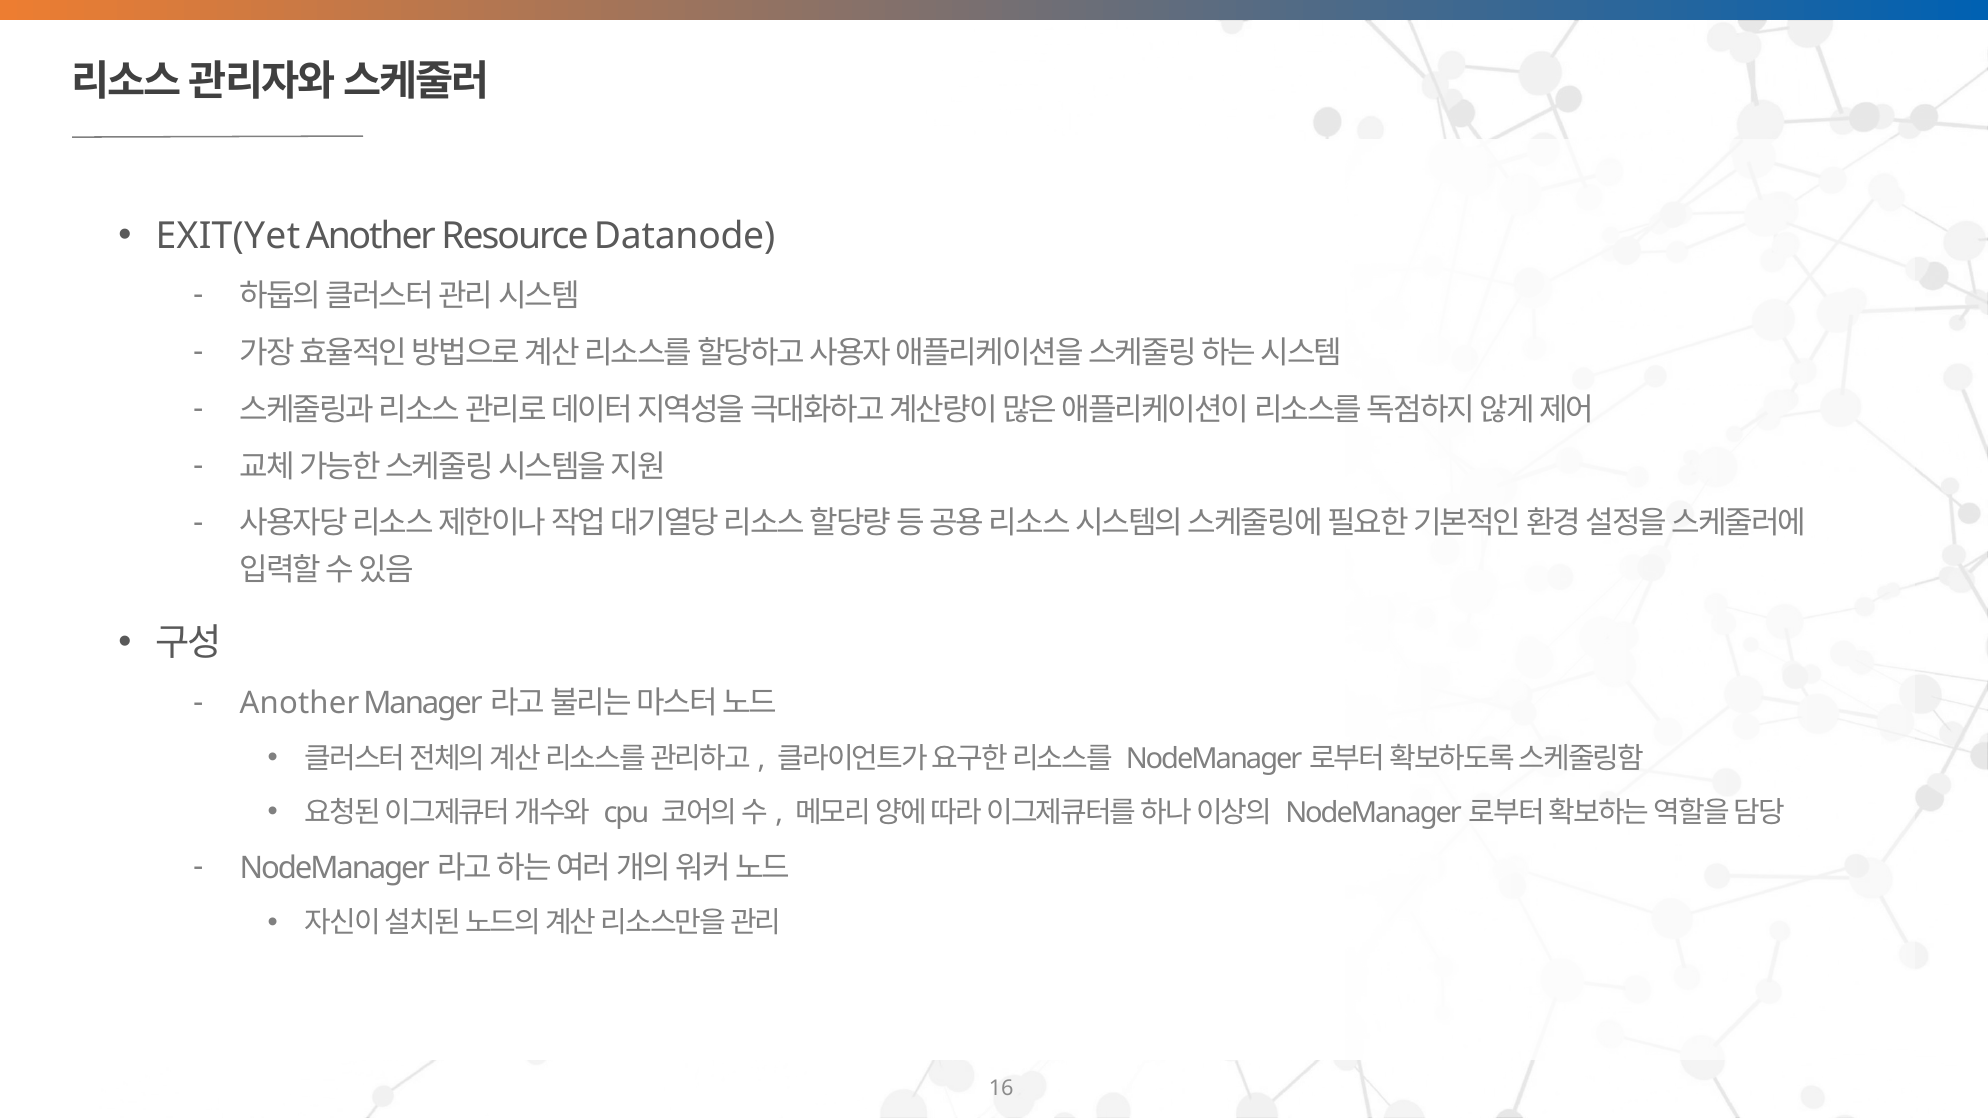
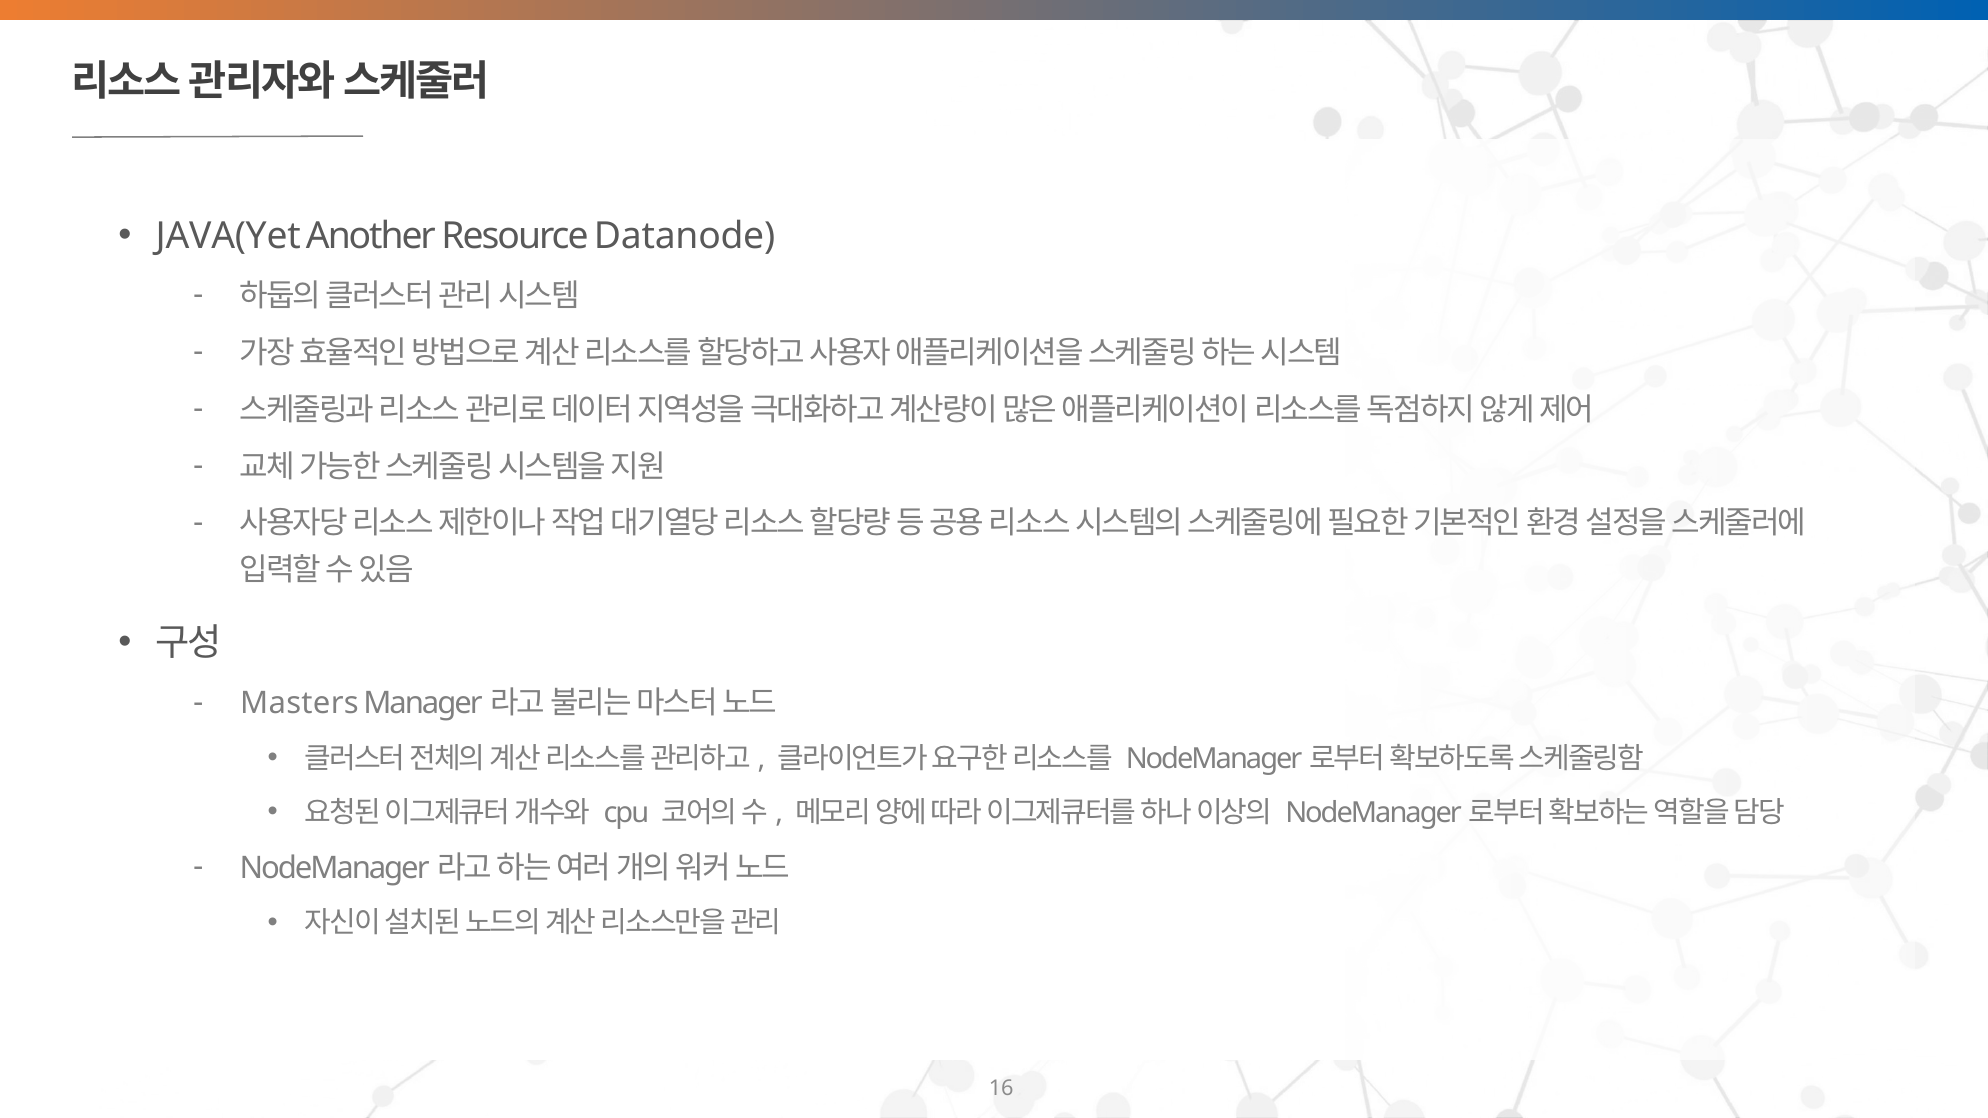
EXIT(Yet: EXIT(Yet -> JAVA(Yet
Another at (299, 704): Another -> Masters
